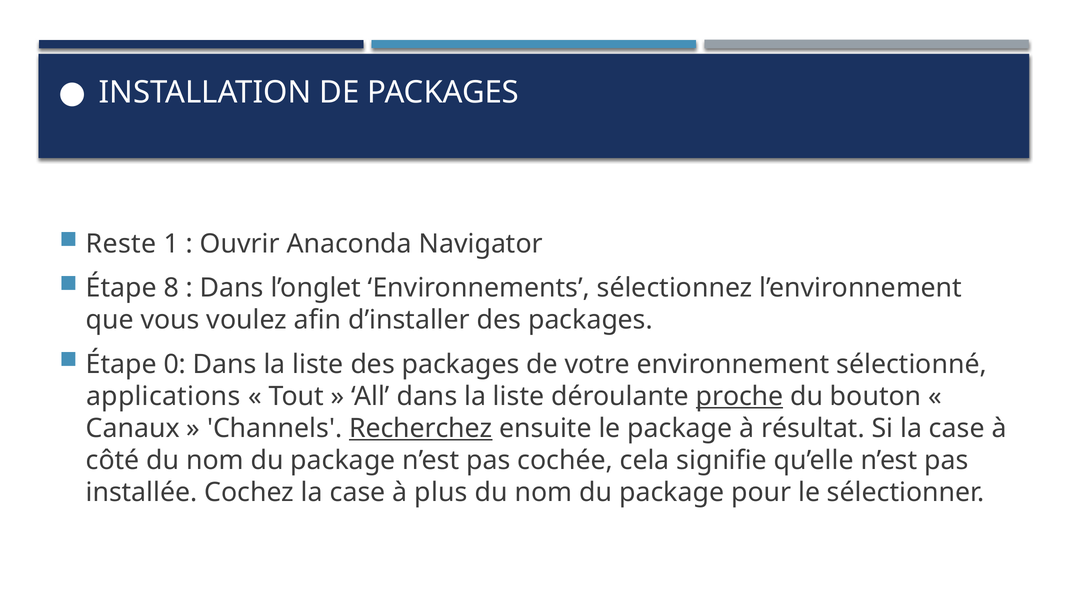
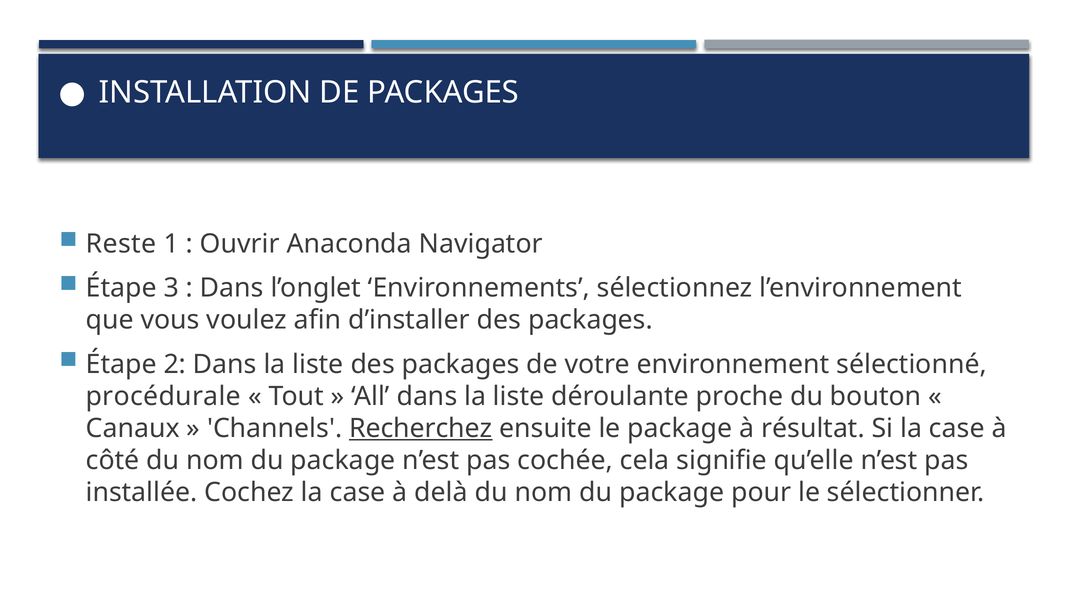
8: 8 -> 3
0: 0 -> 2
applications: applications -> procédurale
proche underline: present -> none
plus: plus -> delà
